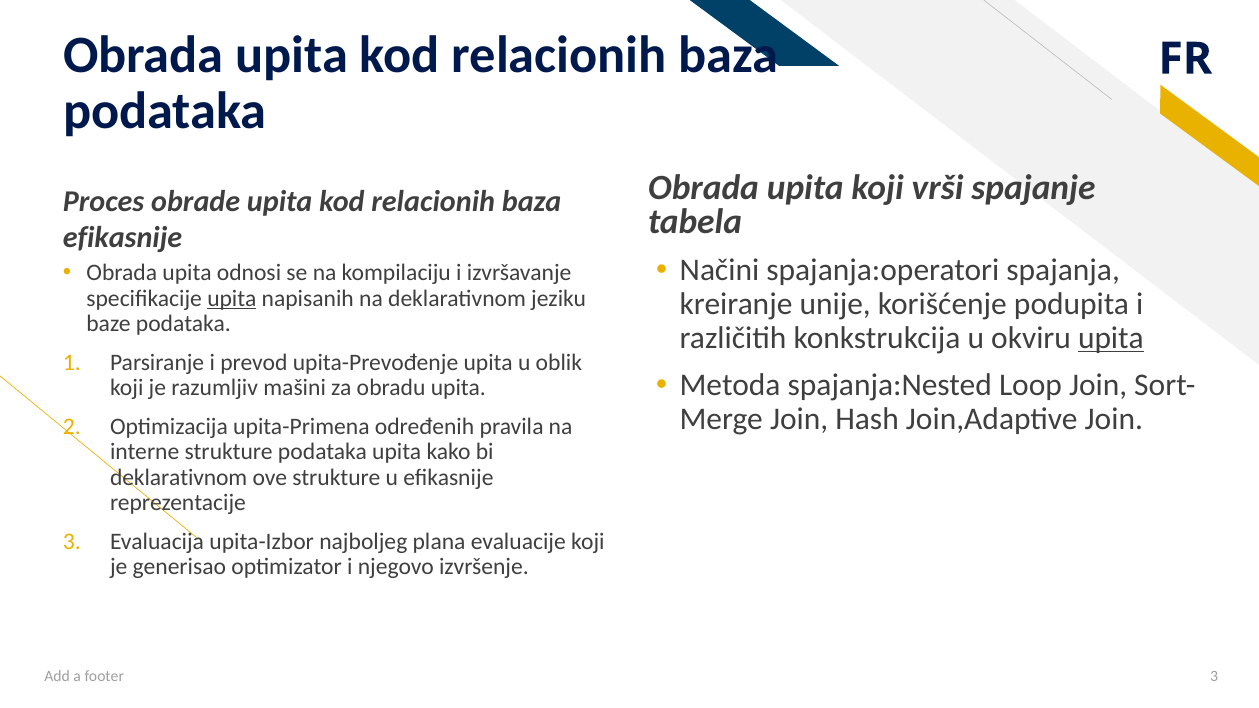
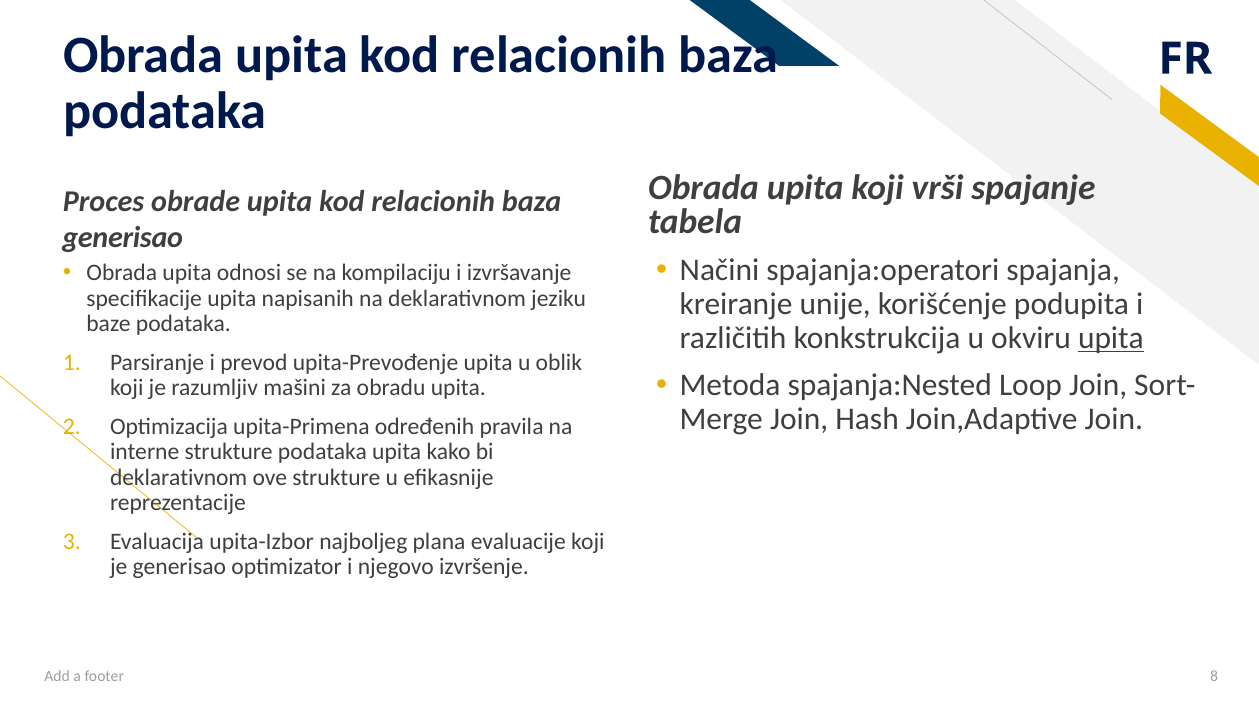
efikasnije at (123, 238): efikasnije -> generisao
upita at (232, 298) underline: present -> none
footer 3: 3 -> 8
